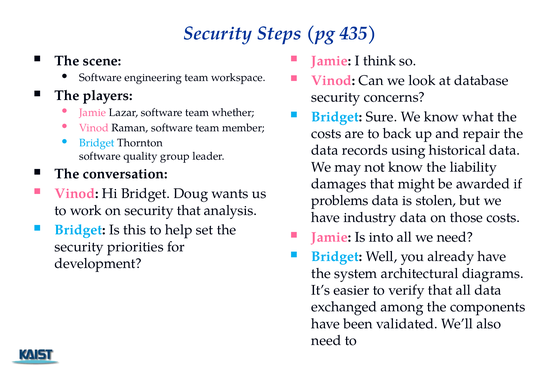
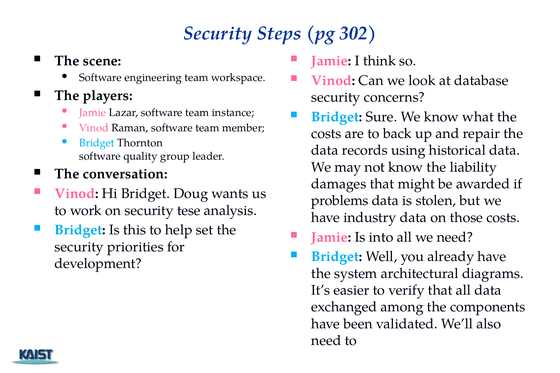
435: 435 -> 302
whether: whether -> instance
security that: that -> tese
